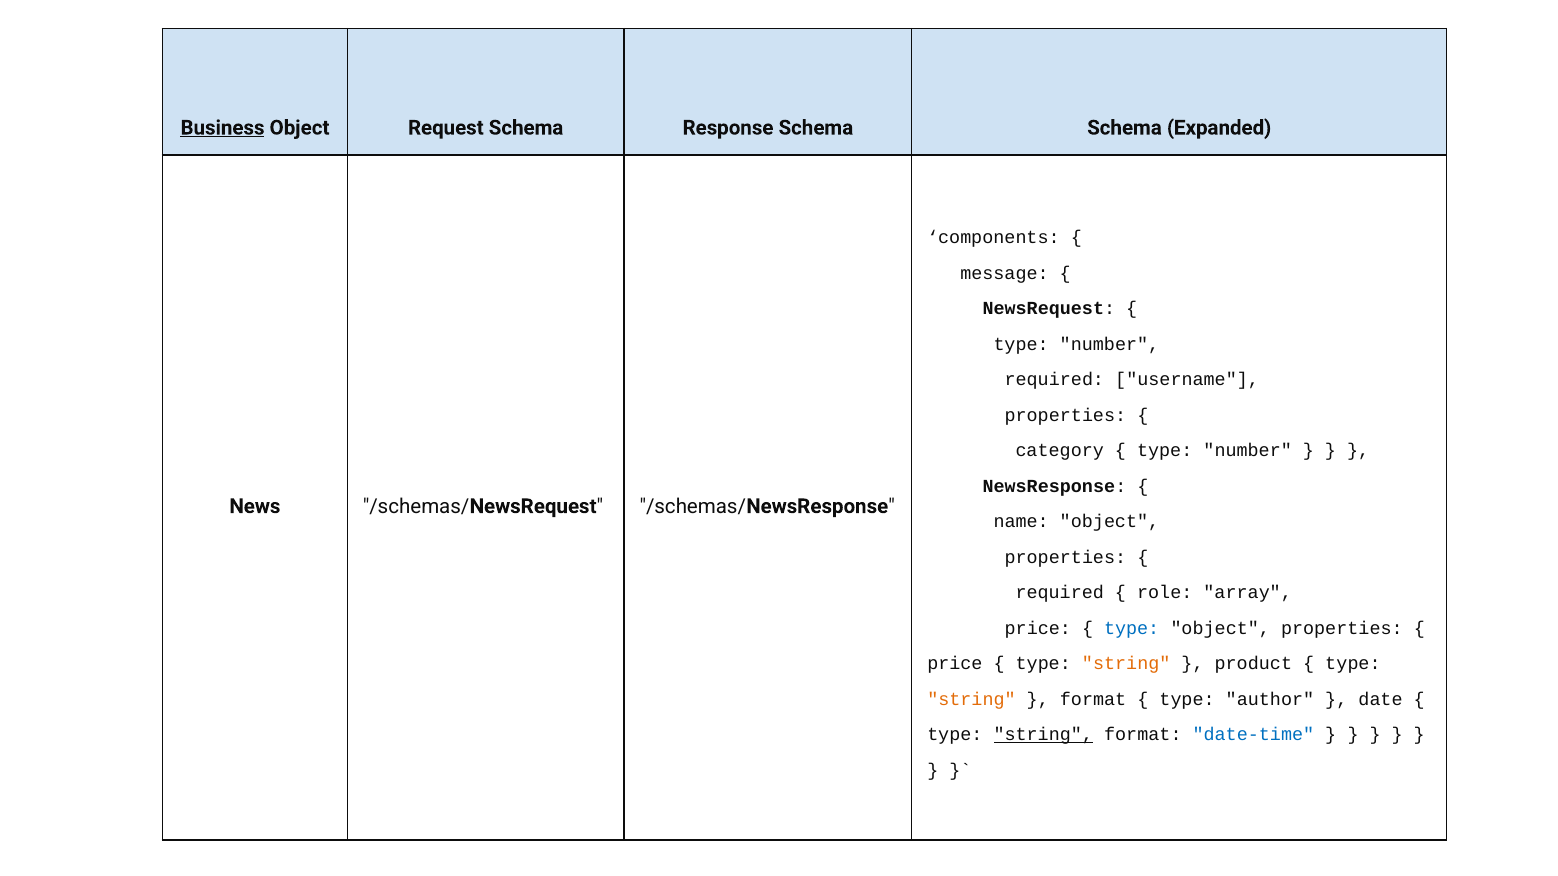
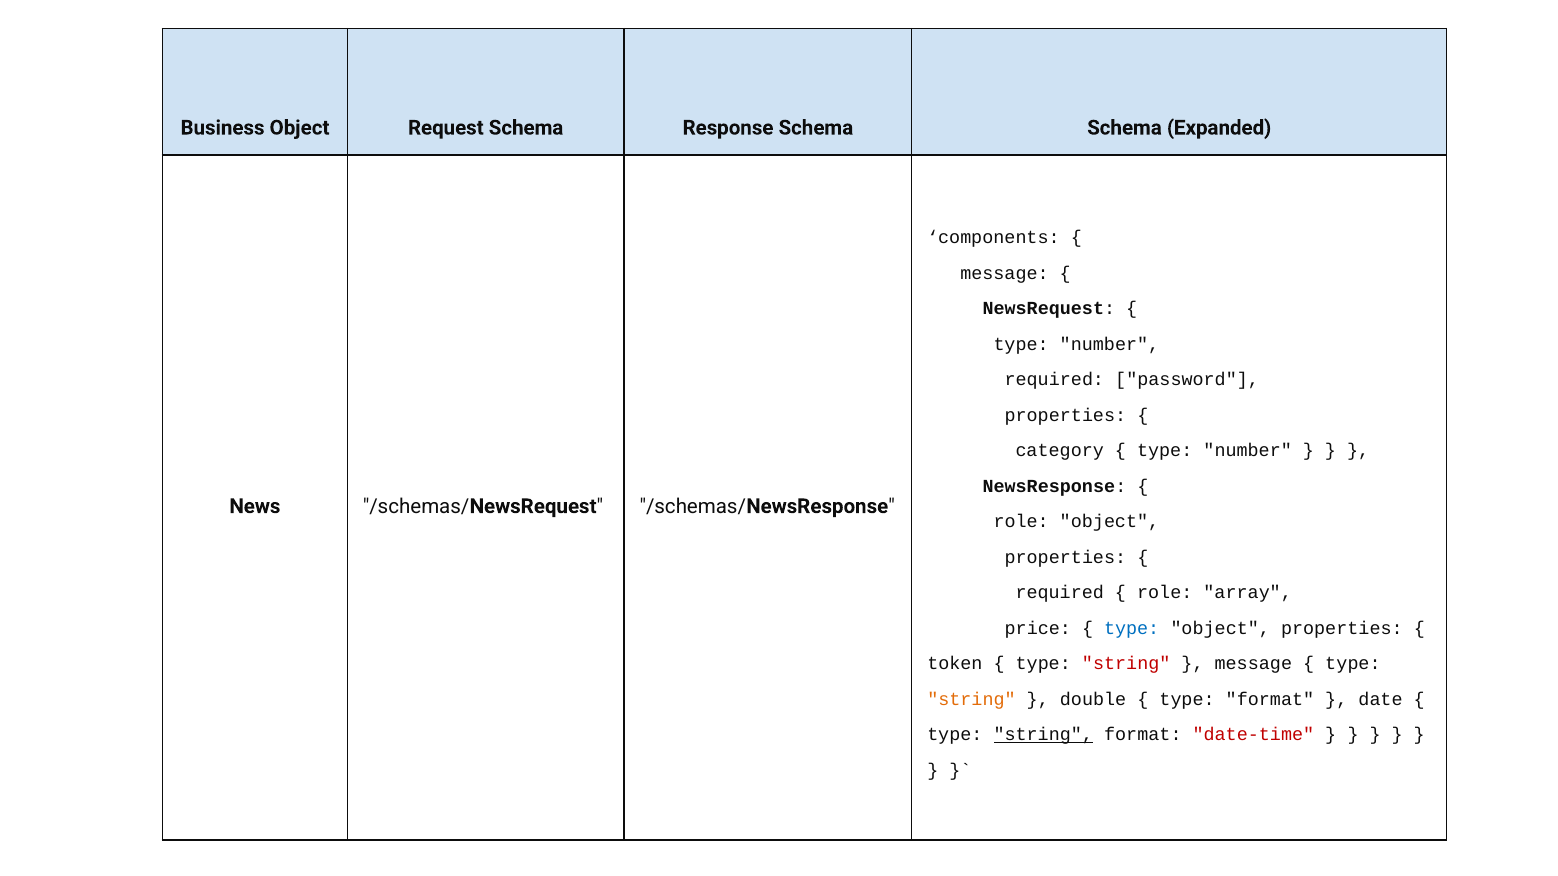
Business underline: present -> none
username: username -> password
name at (1021, 522): name -> role
price at (955, 664): price -> token
string at (1126, 664) colour: orange -> red
product at (1253, 664): product -> message
format at (1093, 699): format -> double
type author: author -> format
date-time colour: blue -> red
